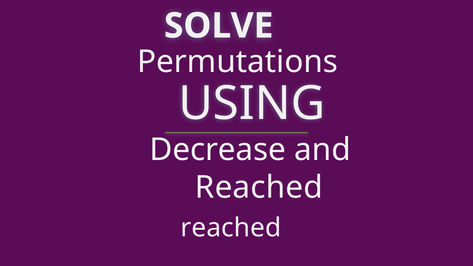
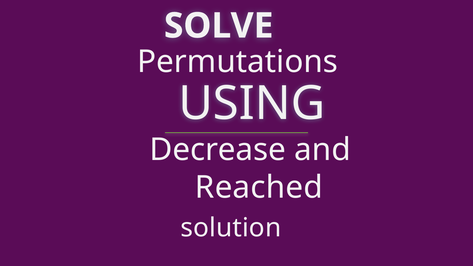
reached at (231, 228): reached -> solution
